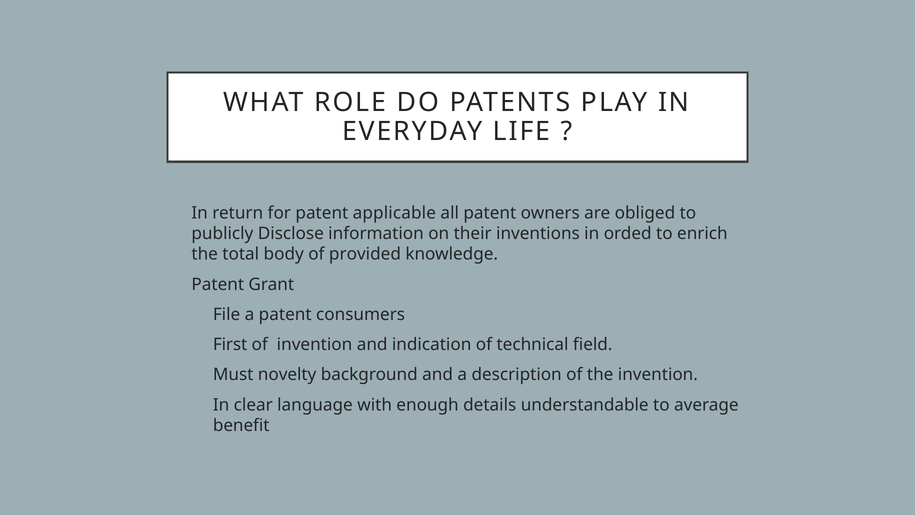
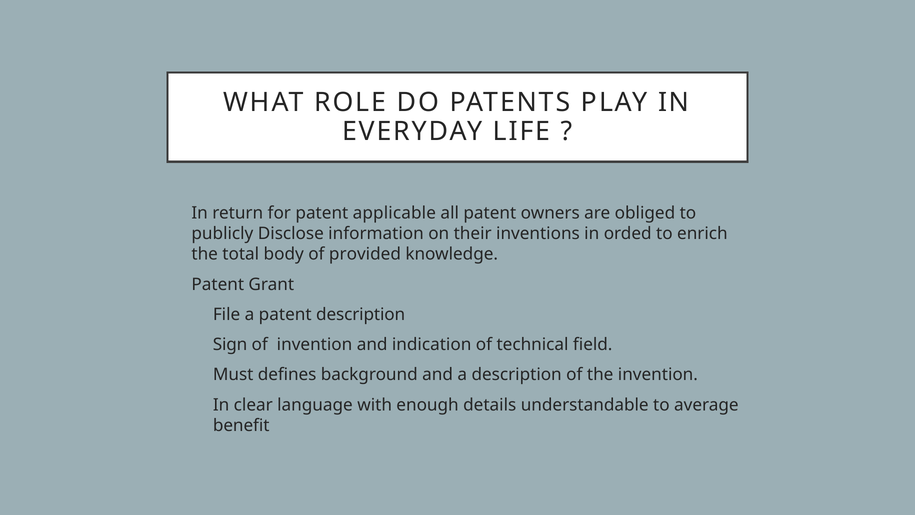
patent consumers: consumers -> description
First: First -> Sign
novelty: novelty -> defines
